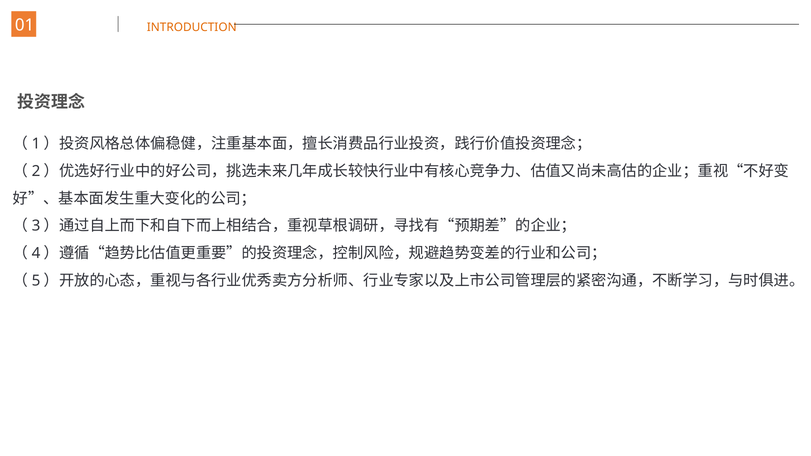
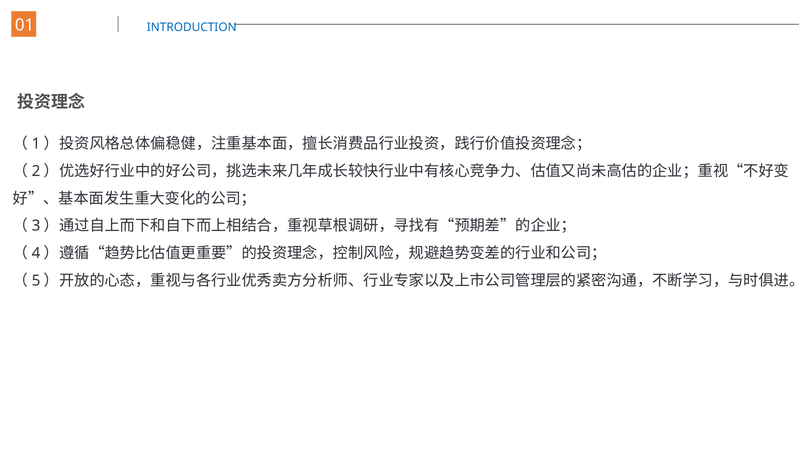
INTRODUCTION colour: orange -> blue
